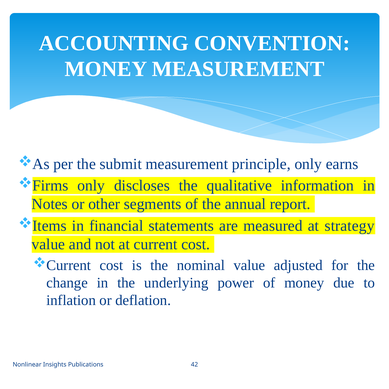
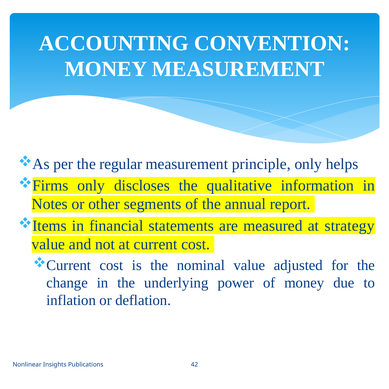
submit: submit -> regular
earns: earns -> helps
